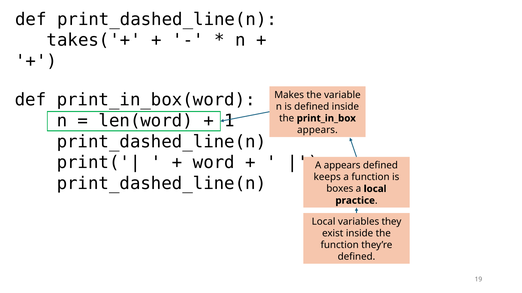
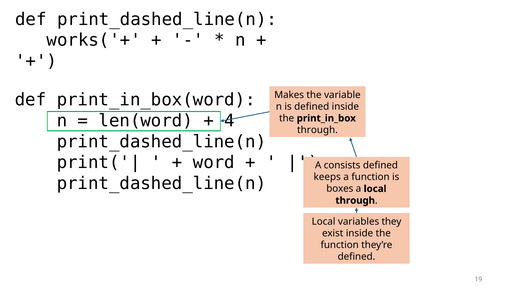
takes('+: takes('+ -> works('+
1: 1 -> 4
appears at (317, 130): appears -> through
appears at (342, 166): appears -> consists
practice at (355, 201): practice -> through
